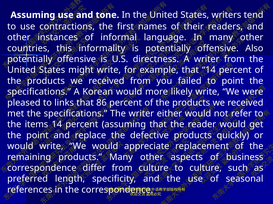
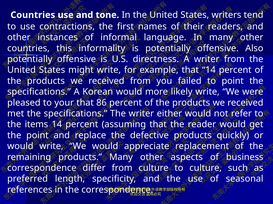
Assuming at (33, 15): Assuming -> Countries
links: links -> your
